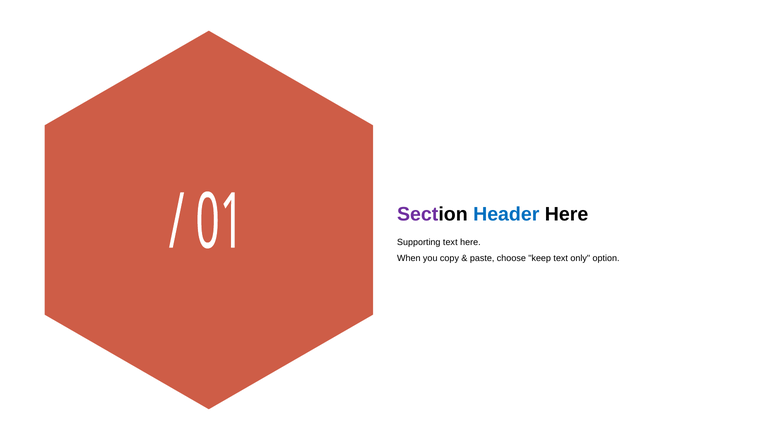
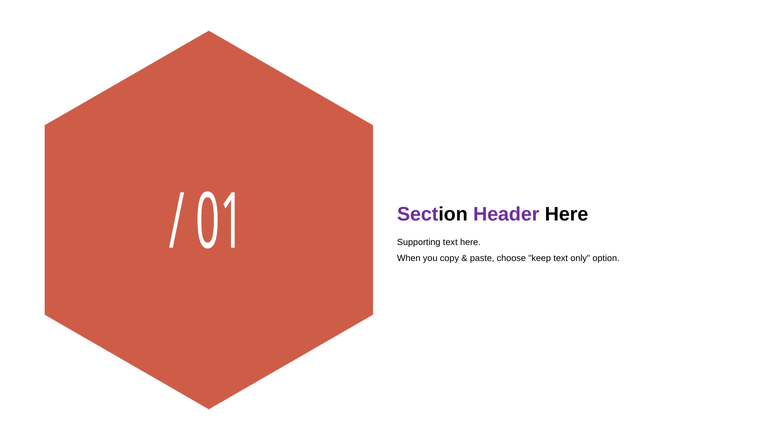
Header colour: blue -> purple
